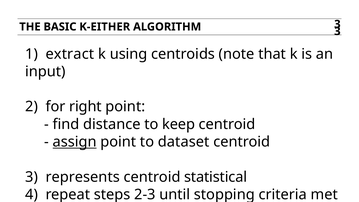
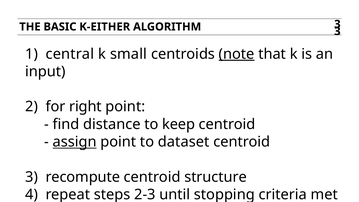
extract: extract -> central
using: using -> small
note underline: none -> present
represents: represents -> recompute
statistical: statistical -> structure
